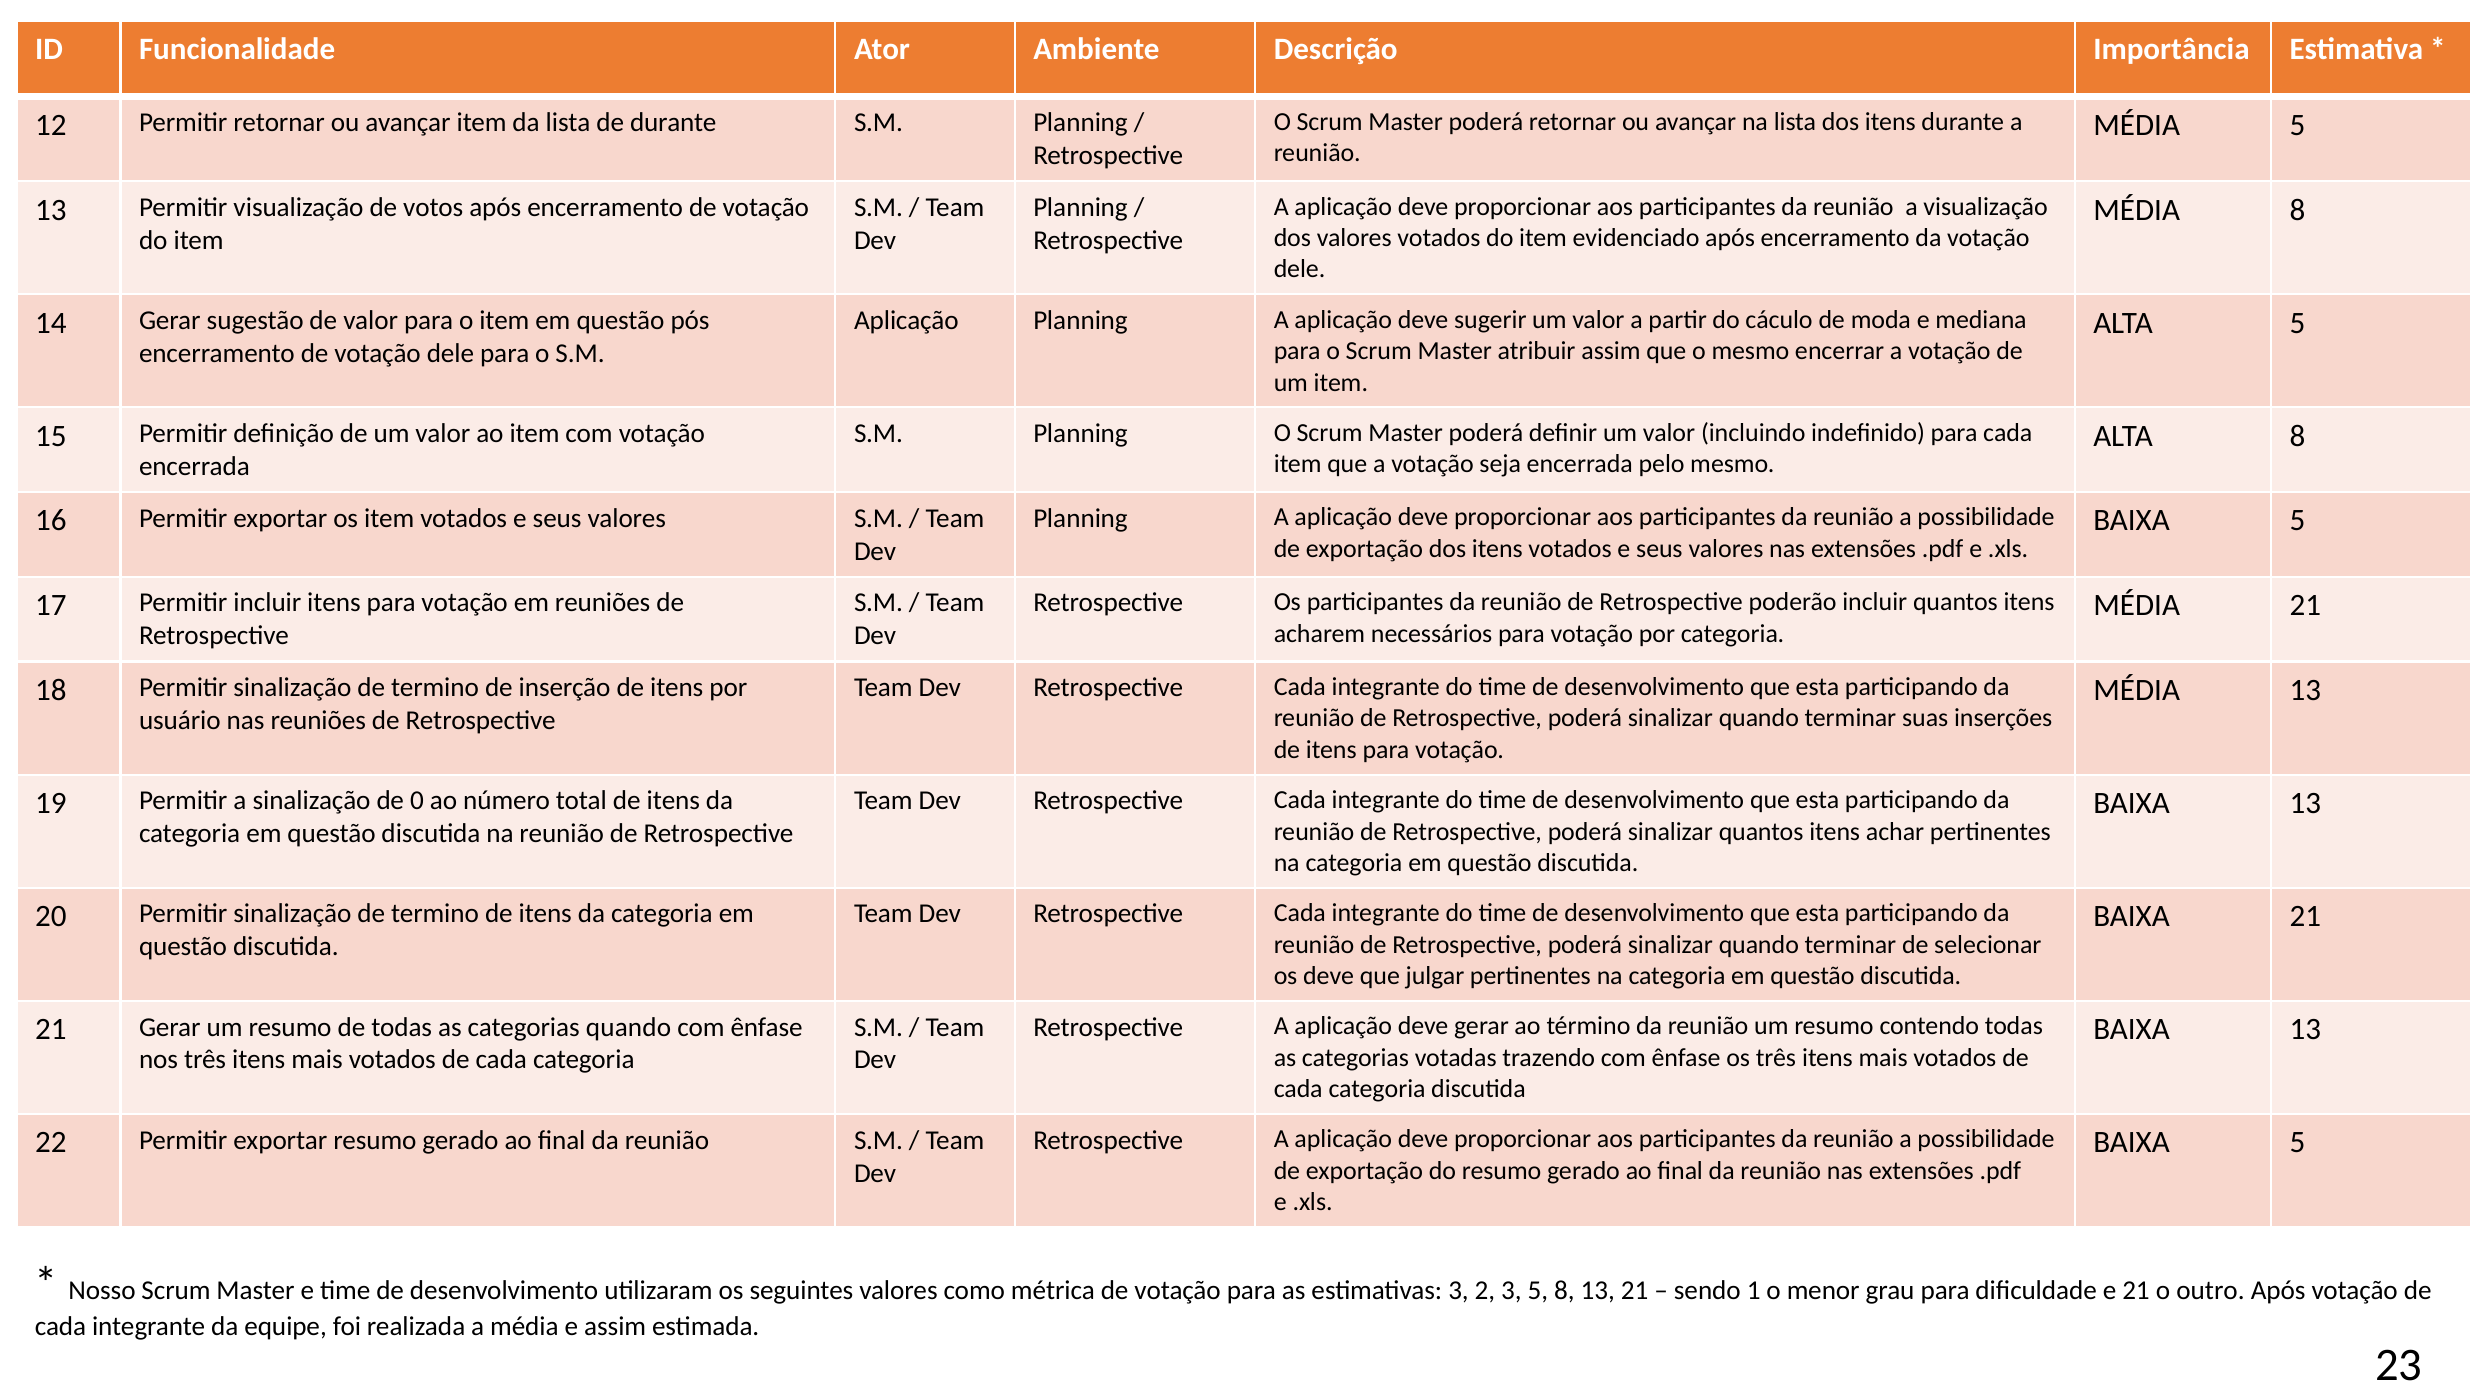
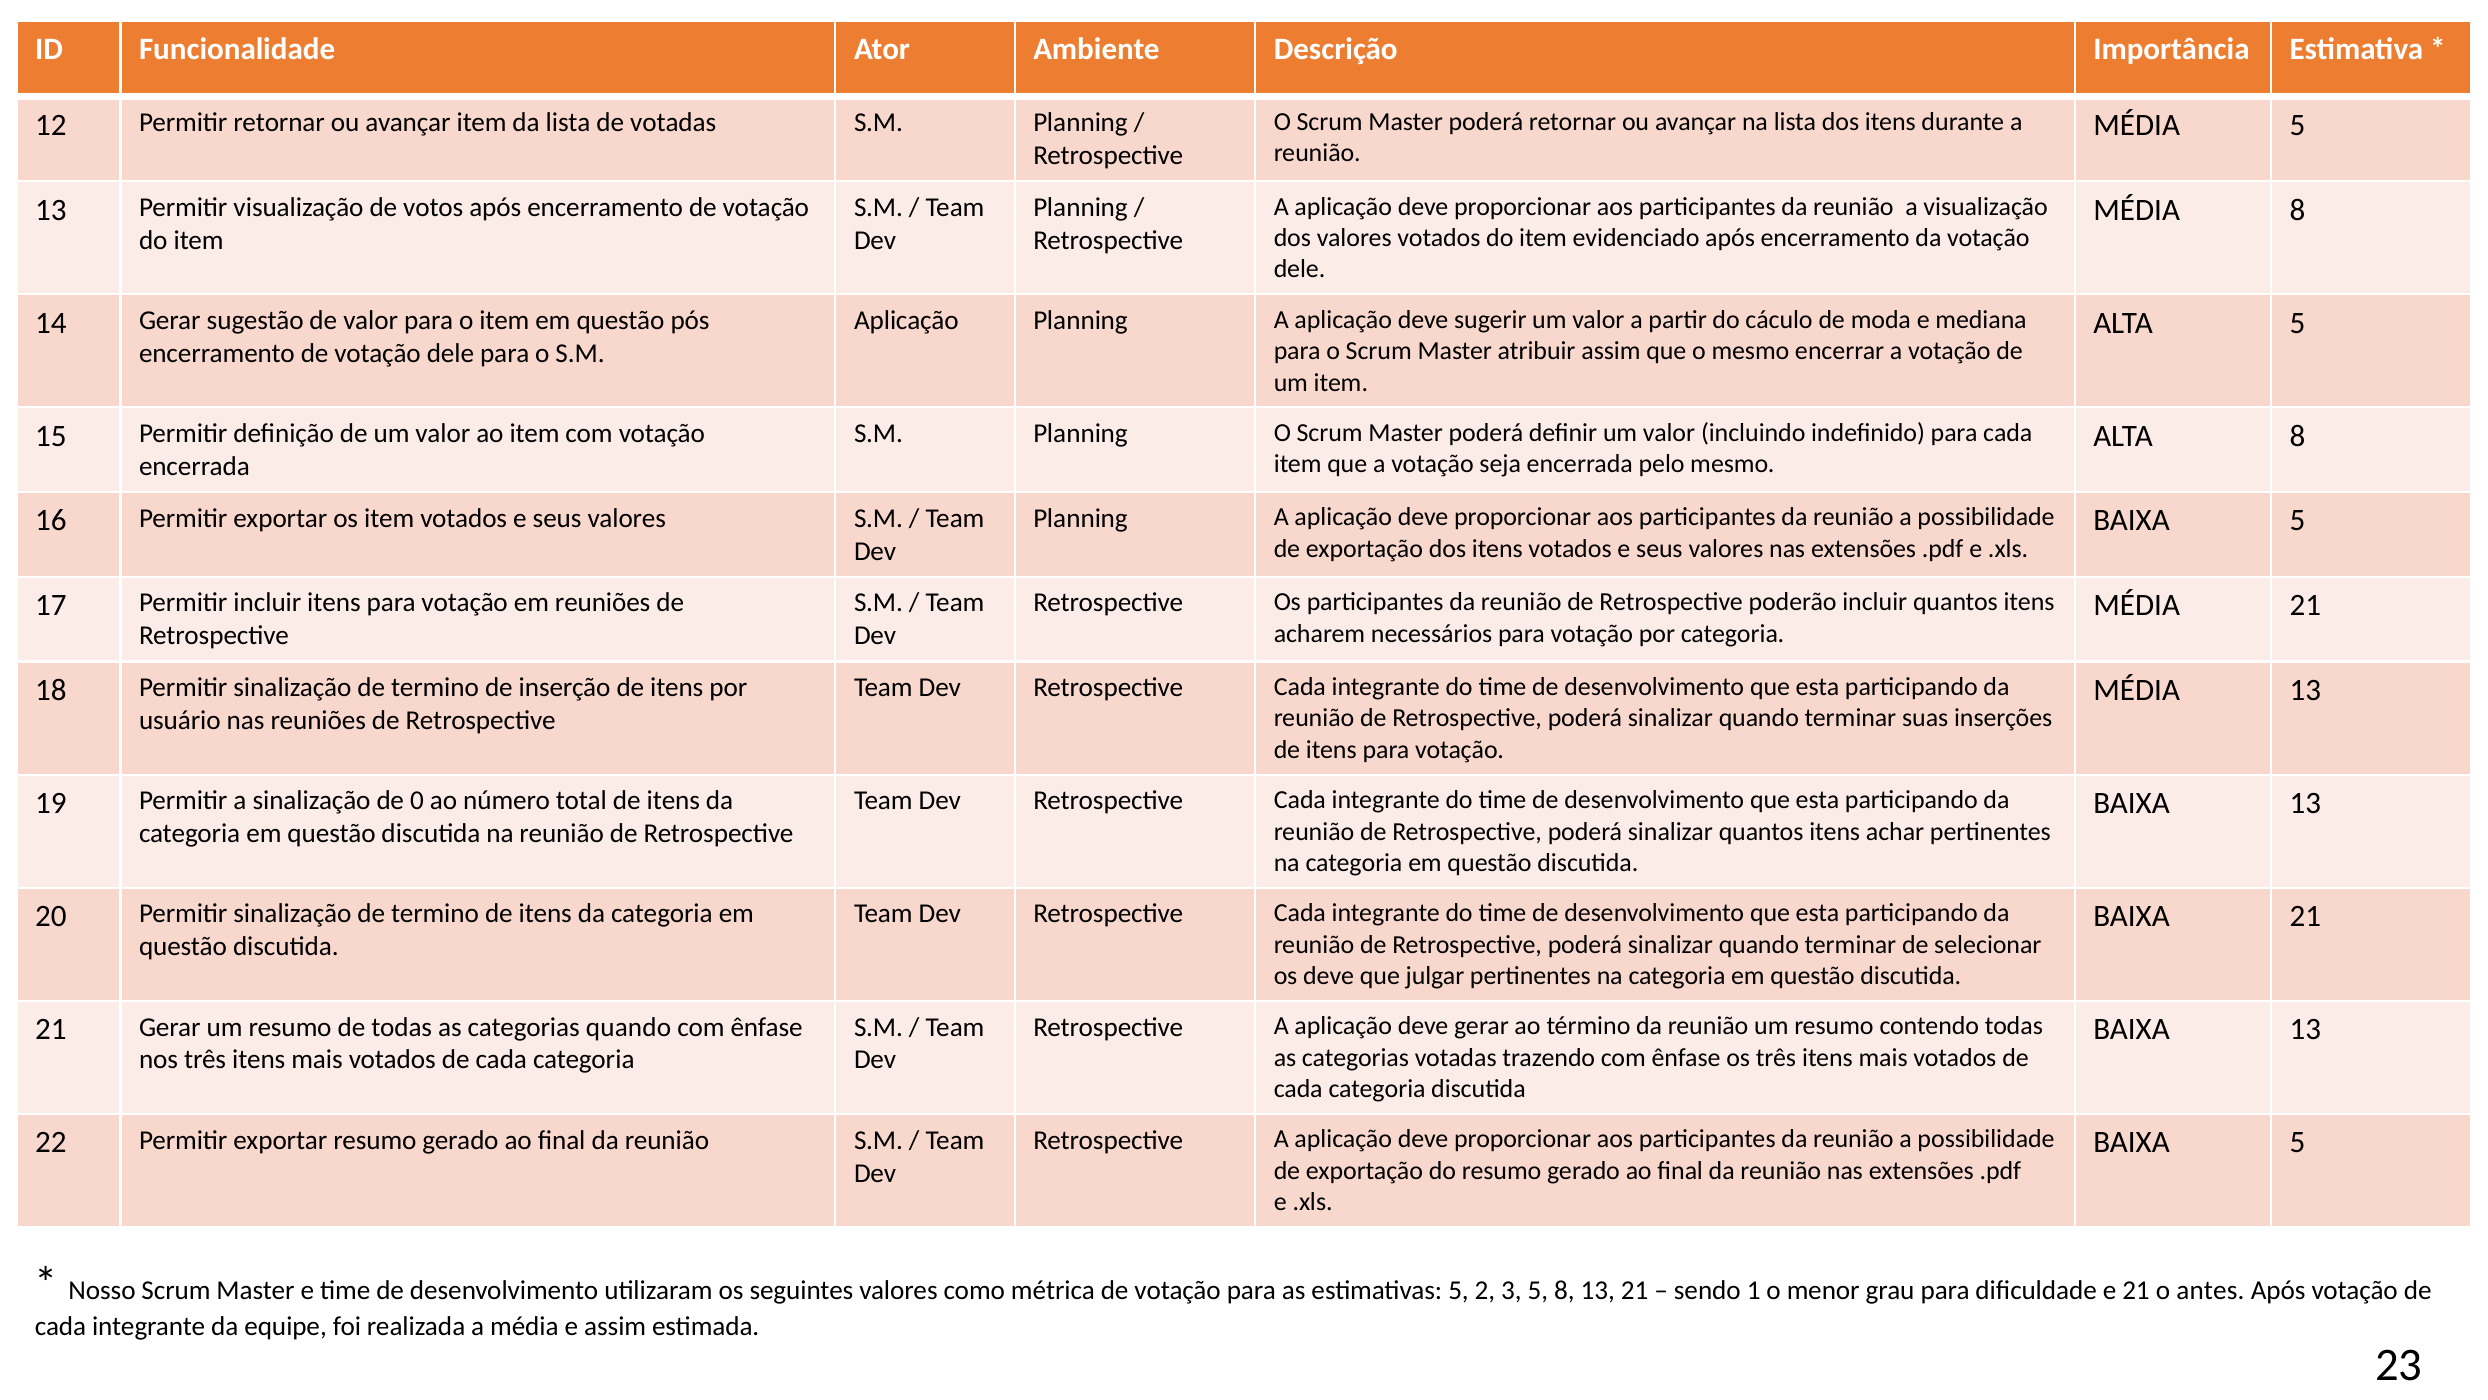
de durante: durante -> votadas
estimativas 3: 3 -> 5
outro: outro -> antes
